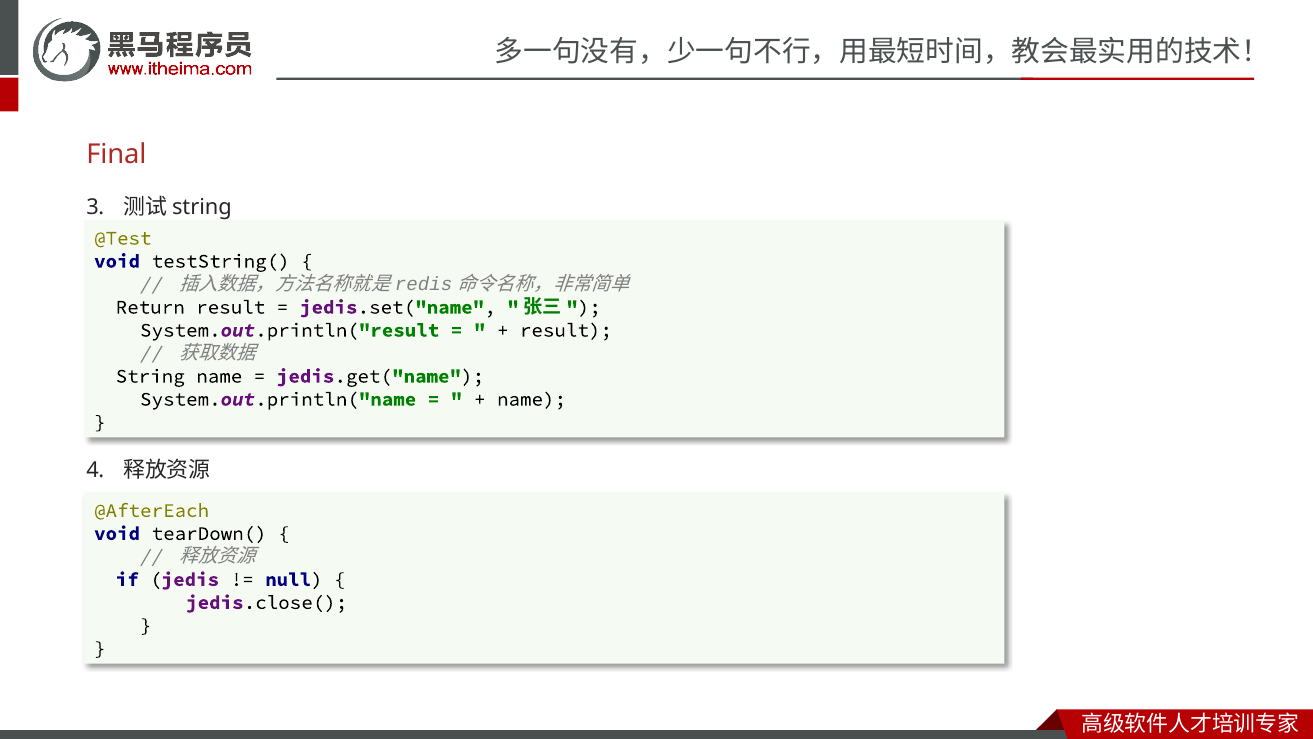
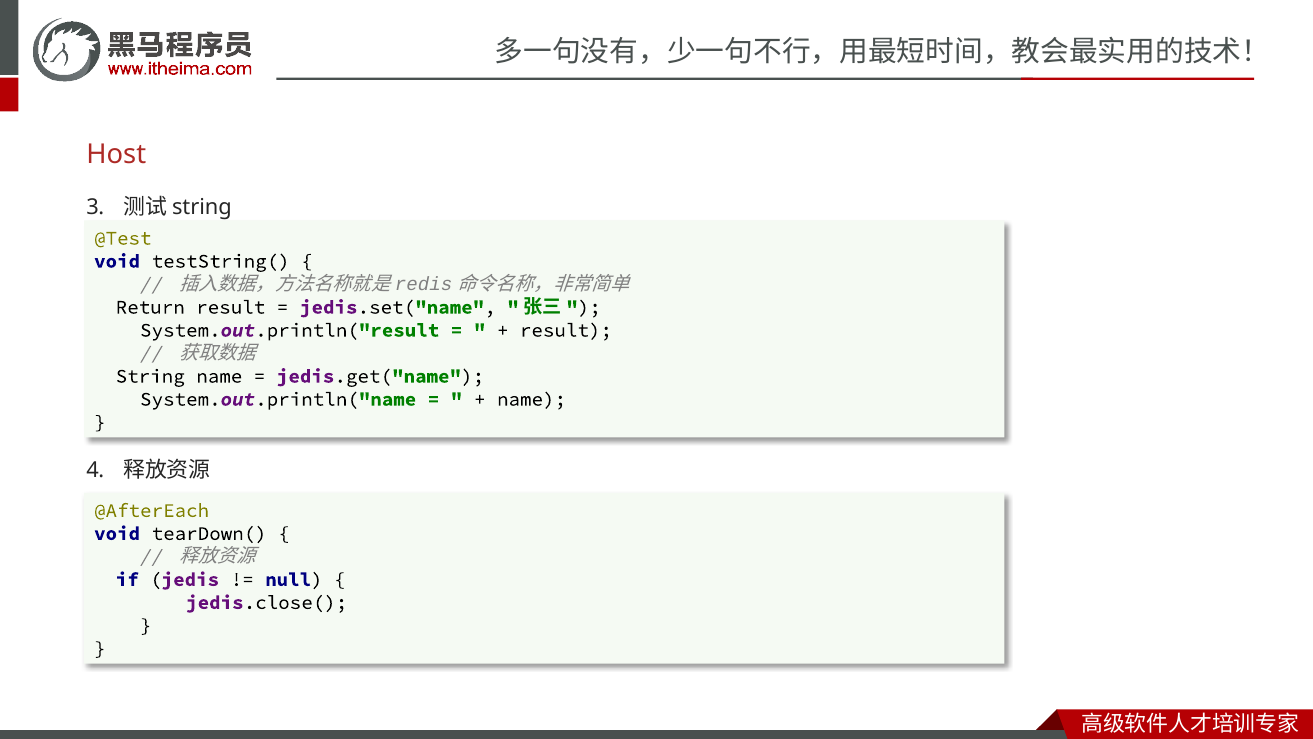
Final: Final -> Host
